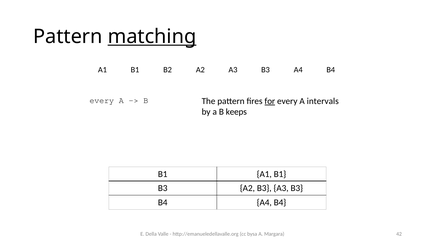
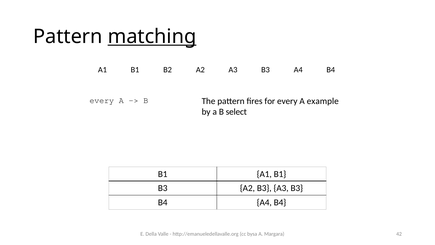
for underline: present -> none
intervals: intervals -> example
keeps: keeps -> select
